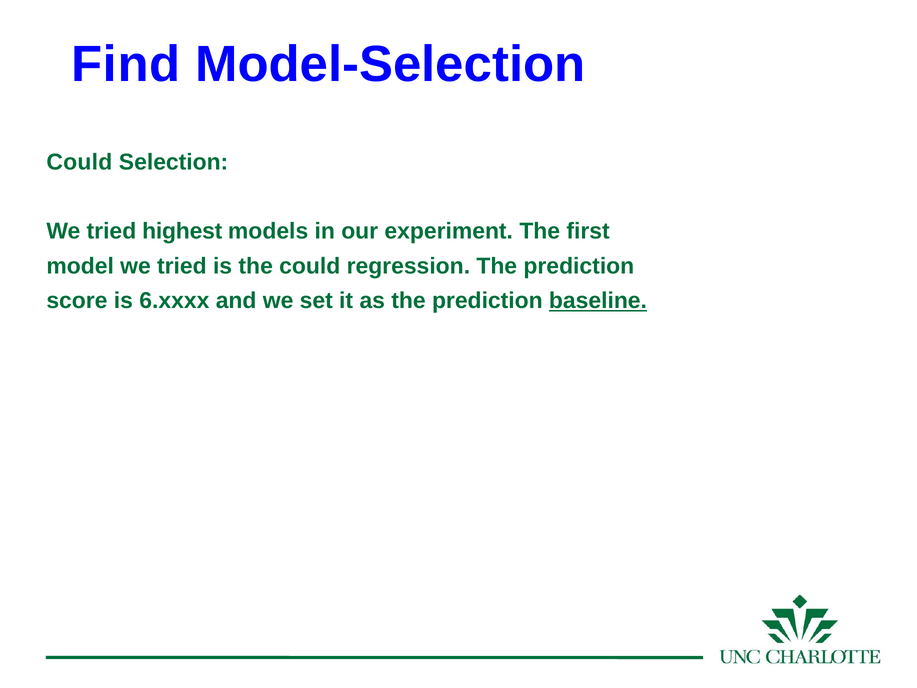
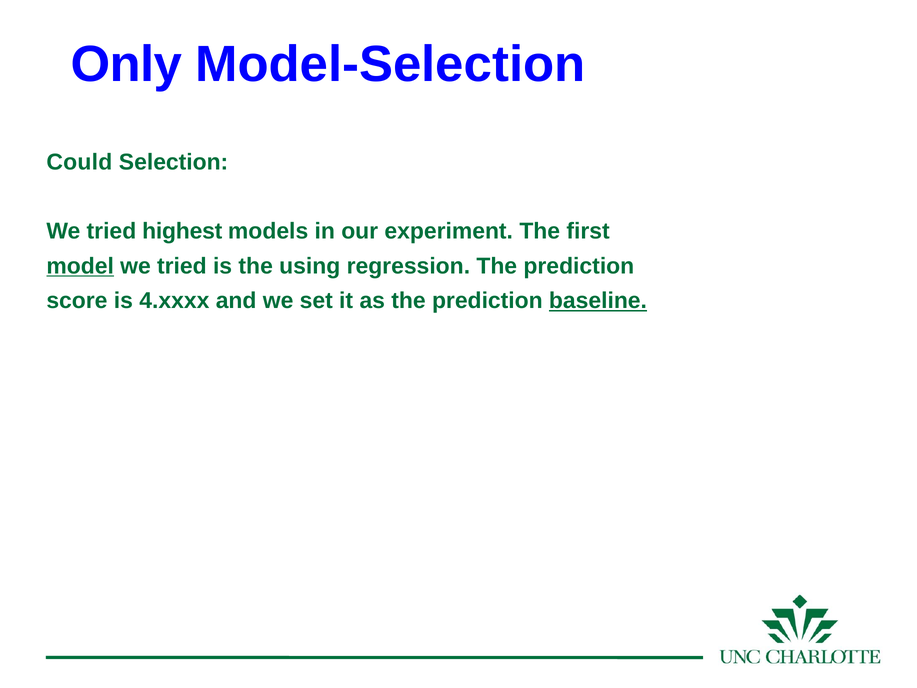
Find: Find -> Only
model underline: none -> present
the could: could -> using
6.xxxx: 6.xxxx -> 4.xxxx
